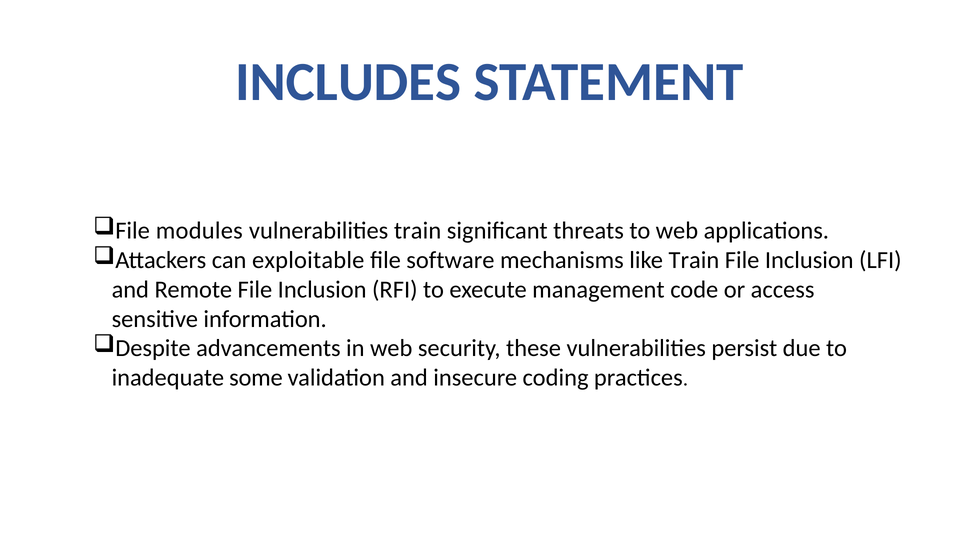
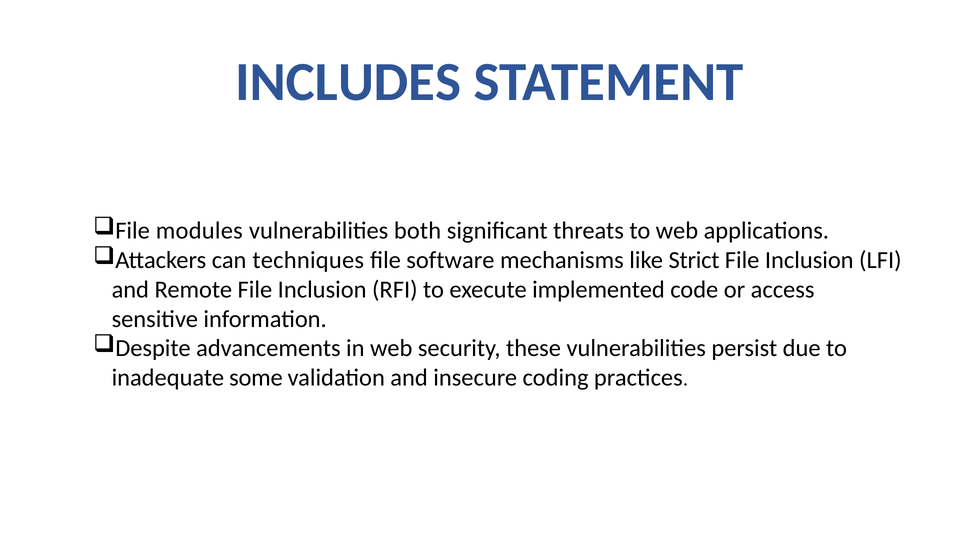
vulnerabilities train: train -> both
exploitable: exploitable -> techniques
like Train: Train -> Strict
management: management -> implemented
